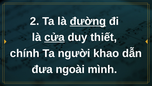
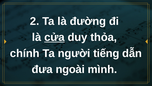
đường underline: present -> none
thiết: thiết -> thỏa
khao: khao -> tiếng
